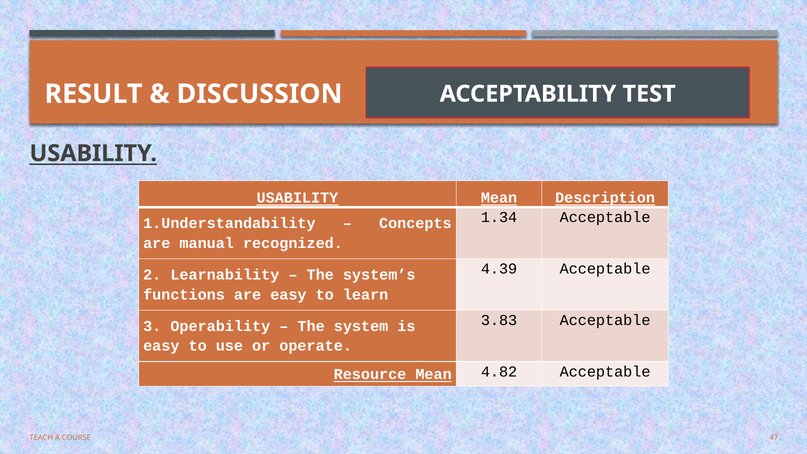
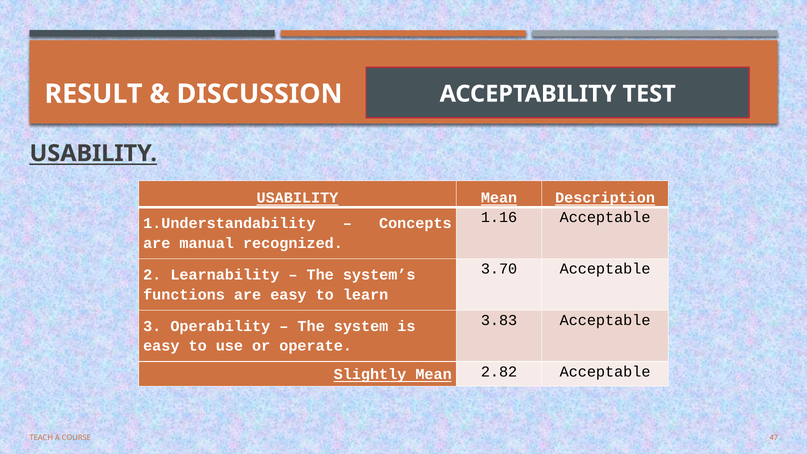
1.34: 1.34 -> 1.16
4.39: 4.39 -> 3.70
Resource: Resource -> Slightly
4.82: 4.82 -> 2.82
